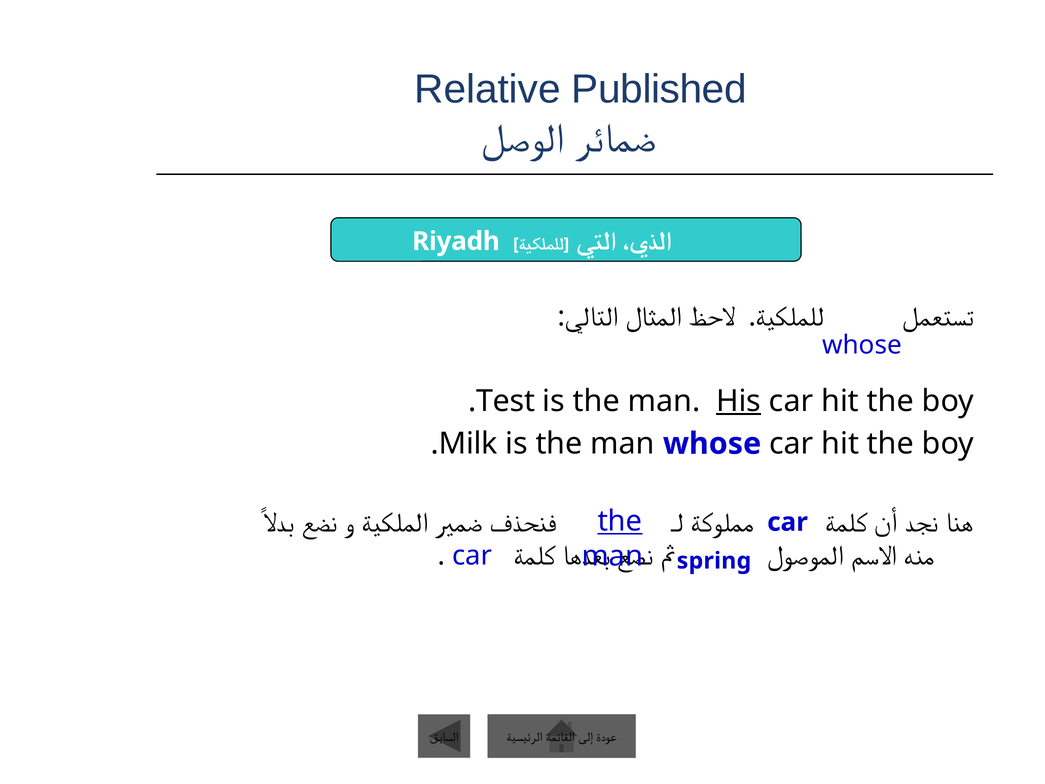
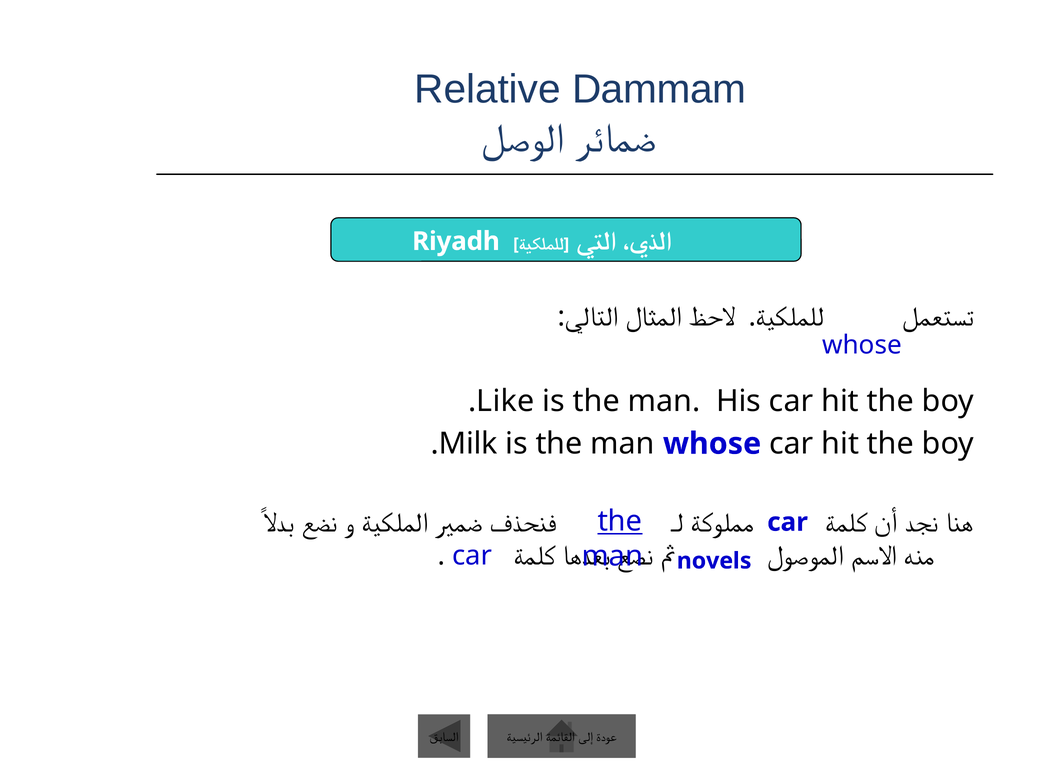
Published: Published -> Dammam
Test: Test -> Like
His underline: present -> none
spring: spring -> novels
